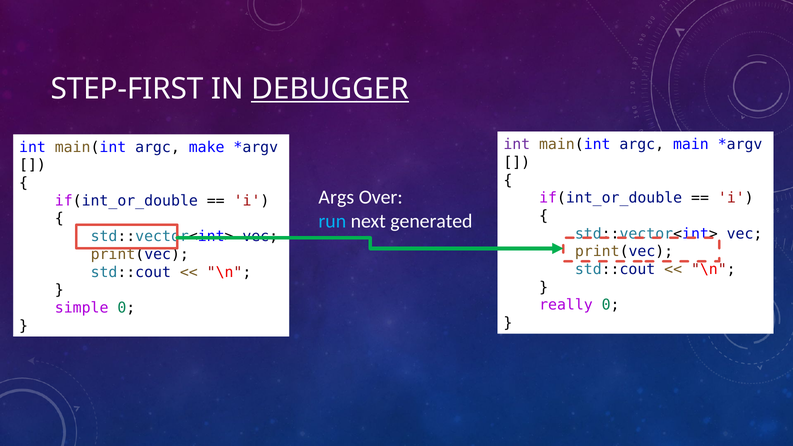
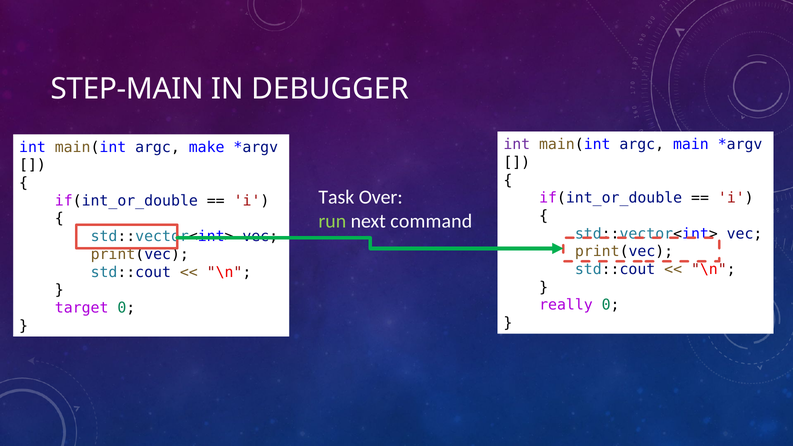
STEP-FIRST: STEP-FIRST -> STEP-MAIN
DEBUGGER underline: present -> none
Args: Args -> Task
run colour: light blue -> light green
generated: generated -> command
simple: simple -> target
